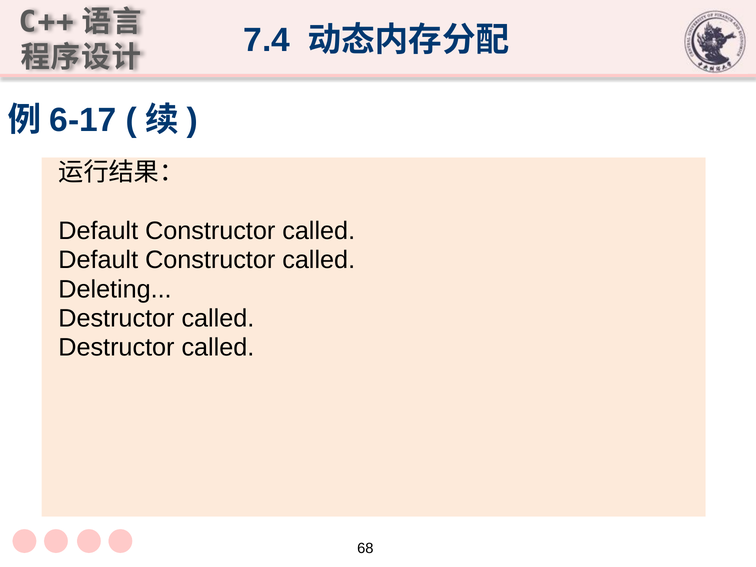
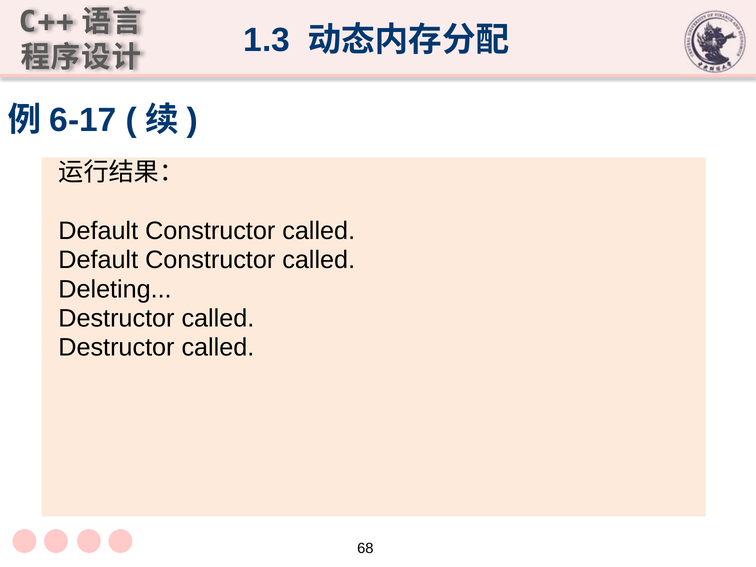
7.4: 7.4 -> 1.3
